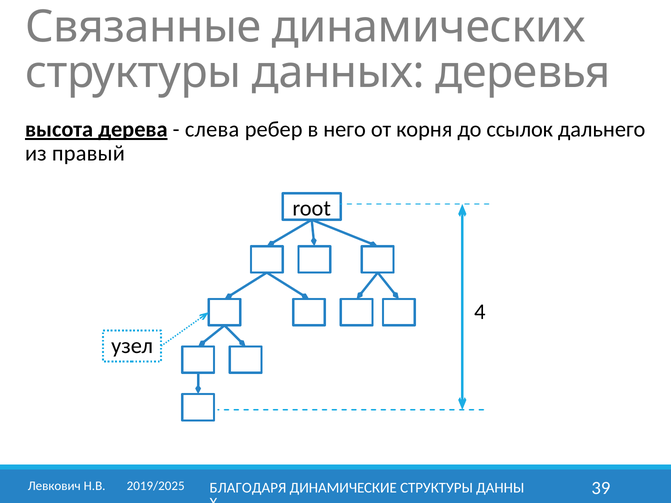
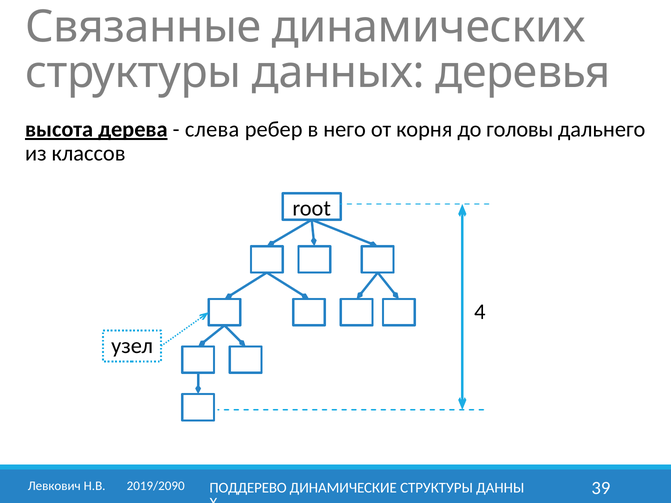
ссылок: ссылок -> головы
правый: правый -> классов
2019/2025: 2019/2025 -> 2019/2090
БЛАГОДАРЯ: БЛАГОДАРЯ -> ПОДДЕРЕВО
